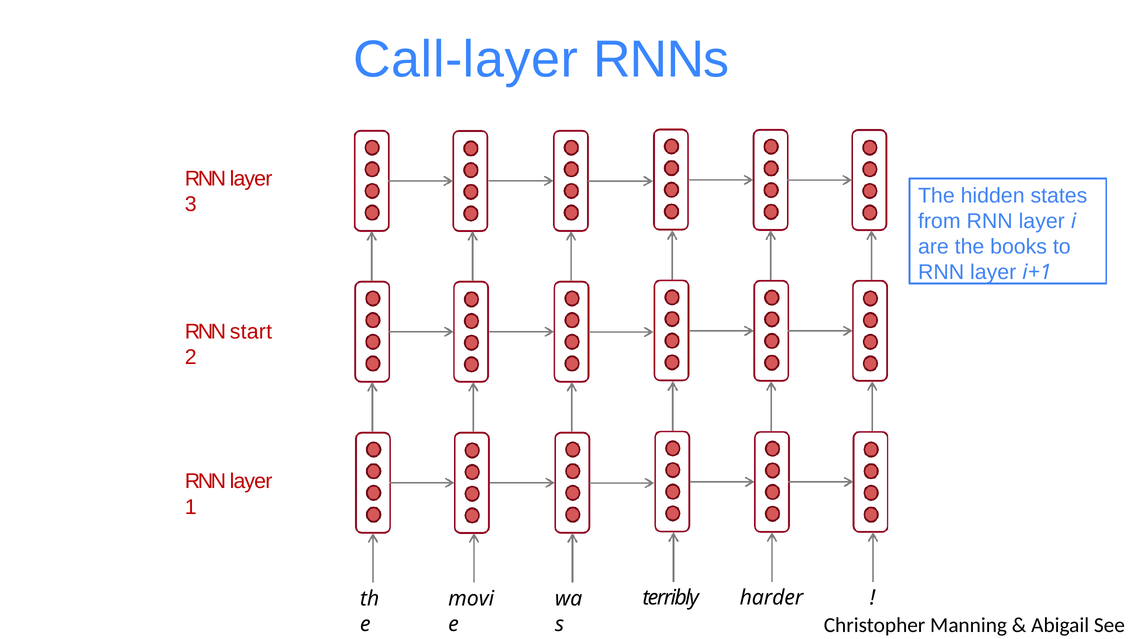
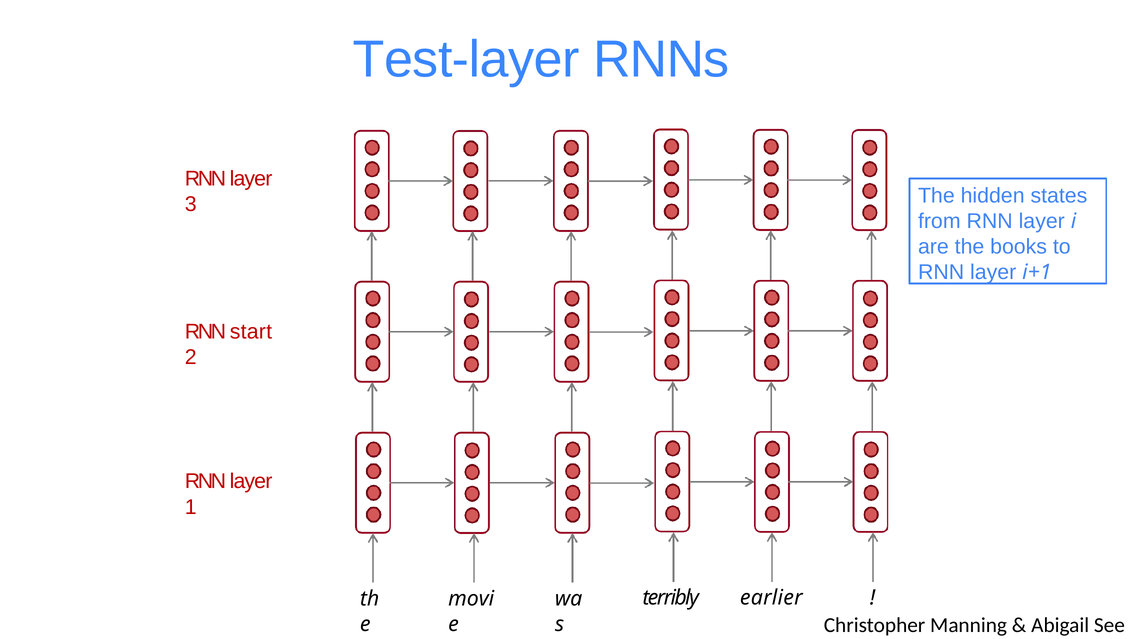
Call-layer: Call-layer -> Test-layer
harder: harder -> earlier
